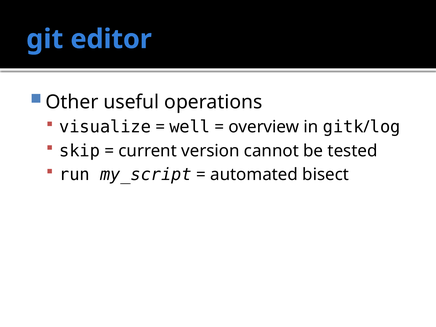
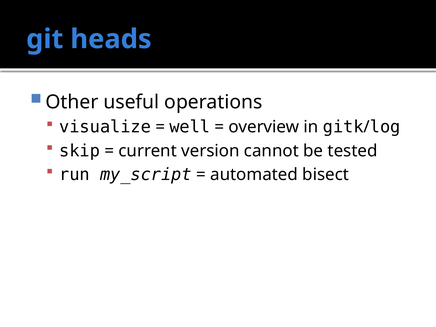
editor: editor -> heads
